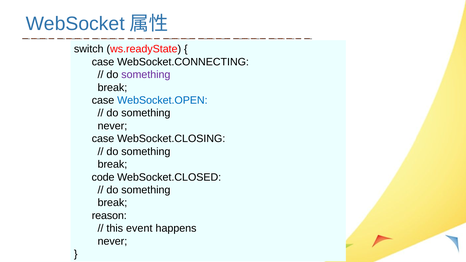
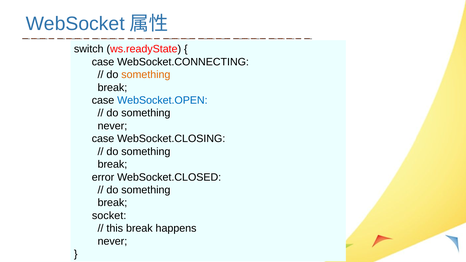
something at (146, 75) colour: purple -> orange
code: code -> error
reason: reason -> socket
this event: event -> break
